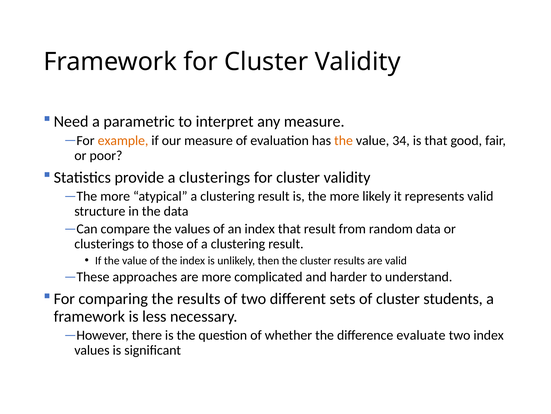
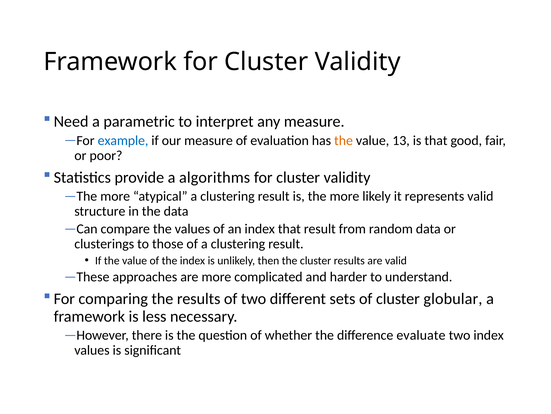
example colour: orange -> blue
34: 34 -> 13
a clusterings: clusterings -> algorithms
students: students -> globular
